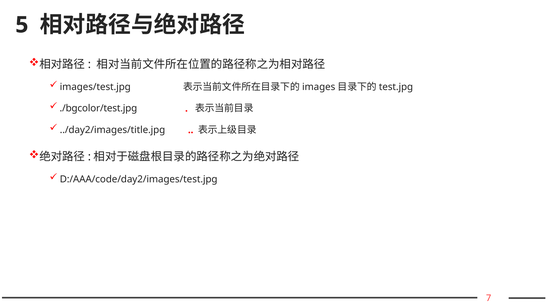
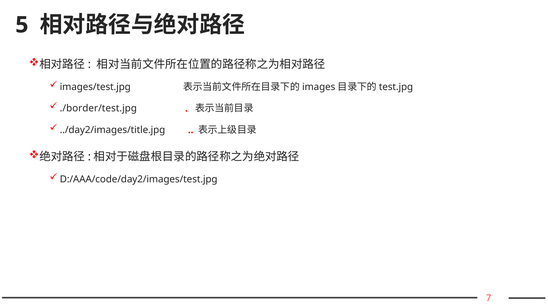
./bgcolor/test.jpg: ./bgcolor/test.jpg -> ./border/test.jpg
